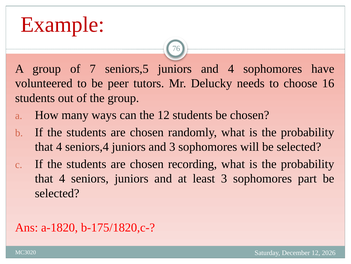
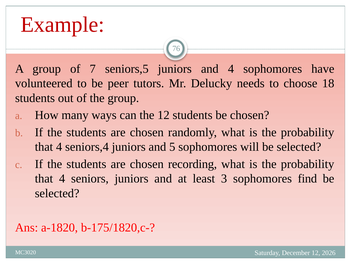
16: 16 -> 18
and 3: 3 -> 5
part: part -> find
